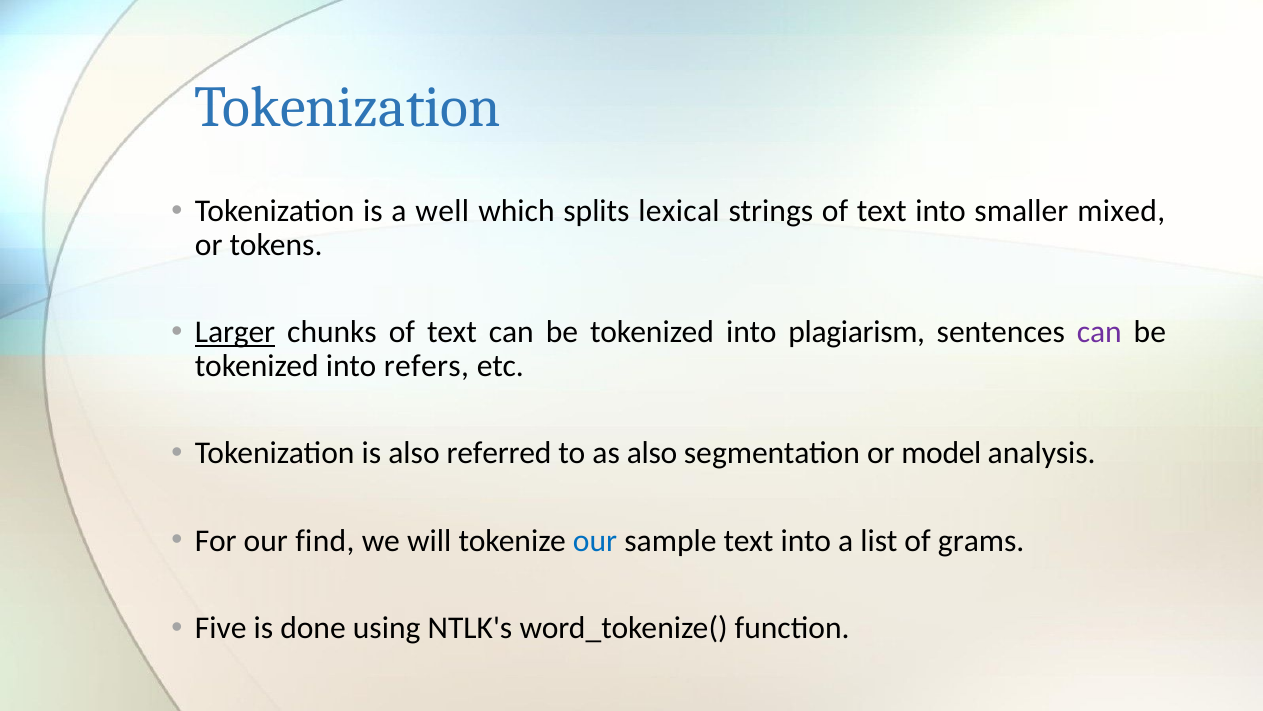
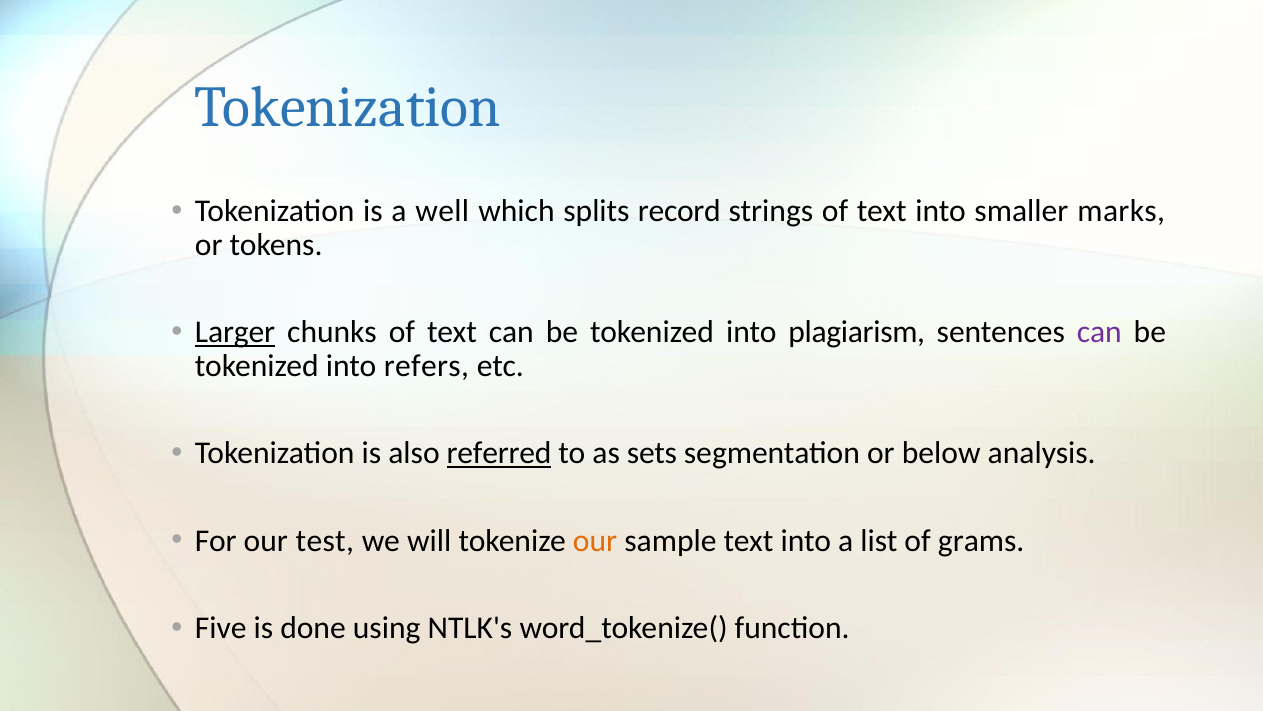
lexical: lexical -> record
mixed: mixed -> marks
referred underline: none -> present
as also: also -> sets
model: model -> below
find: find -> test
our at (595, 540) colour: blue -> orange
